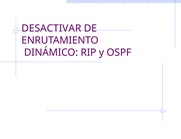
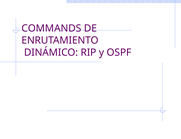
DESACTIVAR: DESACTIVAR -> COMMANDS
